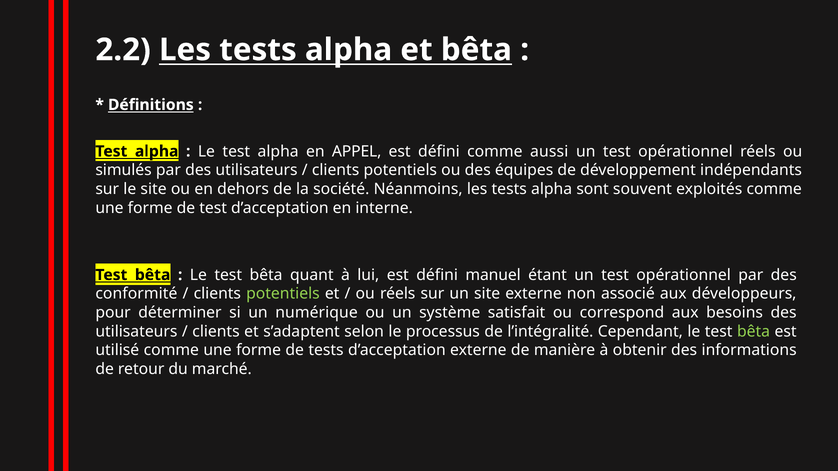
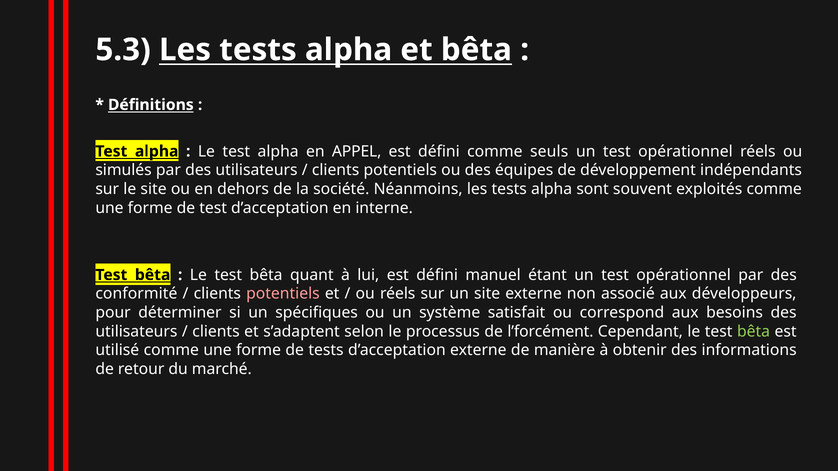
2.2: 2.2 -> 5.3
aussi: aussi -> seuls
potentiels at (283, 294) colour: light green -> pink
numérique: numérique -> spécifiques
l’intégralité: l’intégralité -> l’forcément
